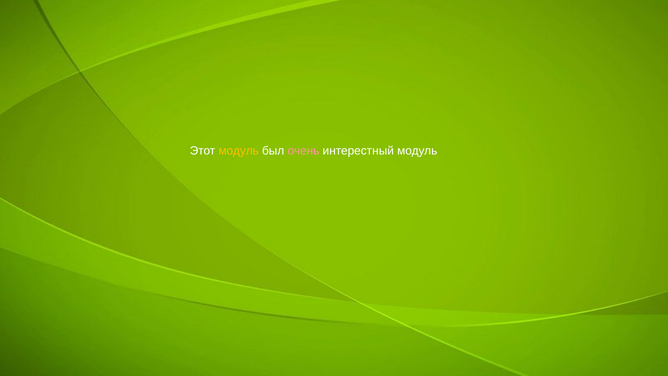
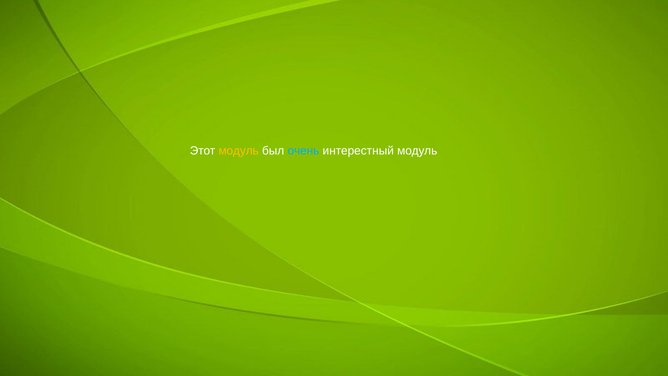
очень colour: pink -> light blue
